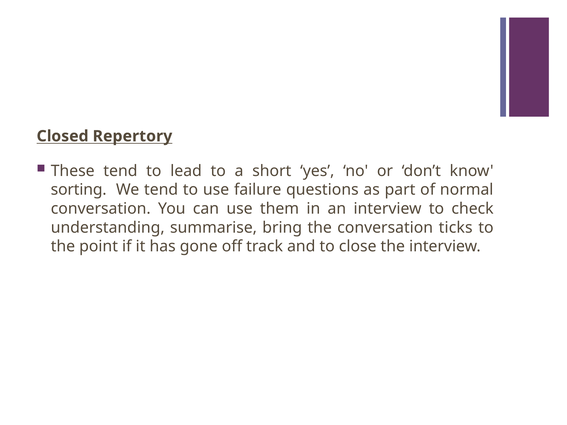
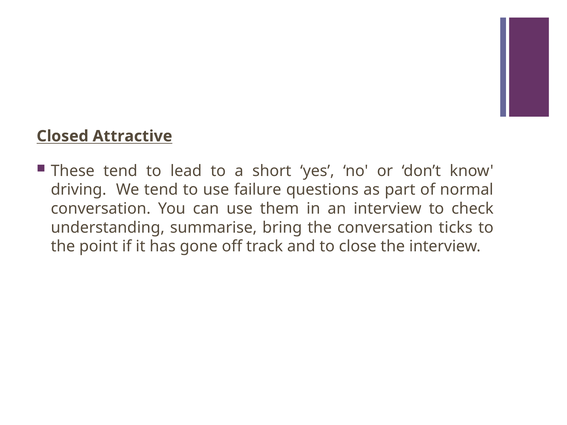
Repertory: Repertory -> Attractive
sorting: sorting -> driving
